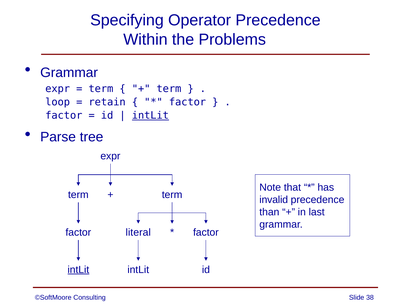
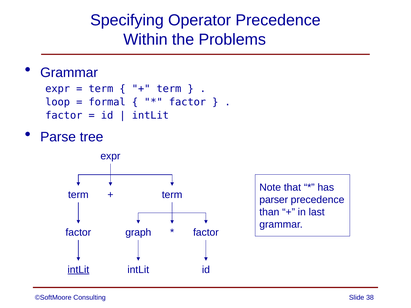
retain: retain -> formal
intLit at (150, 116) underline: present -> none
invalid: invalid -> parser
literal: literal -> graph
